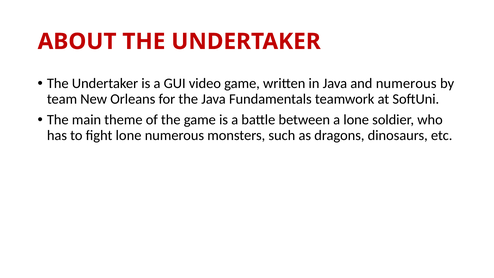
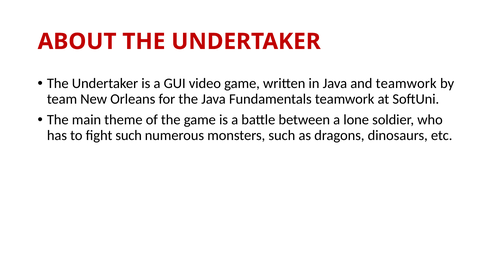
and numerous: numerous -> teamwork
fight lone: lone -> such
